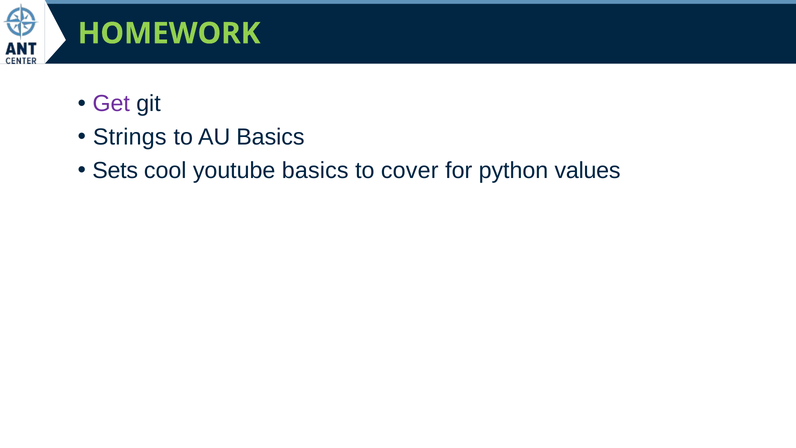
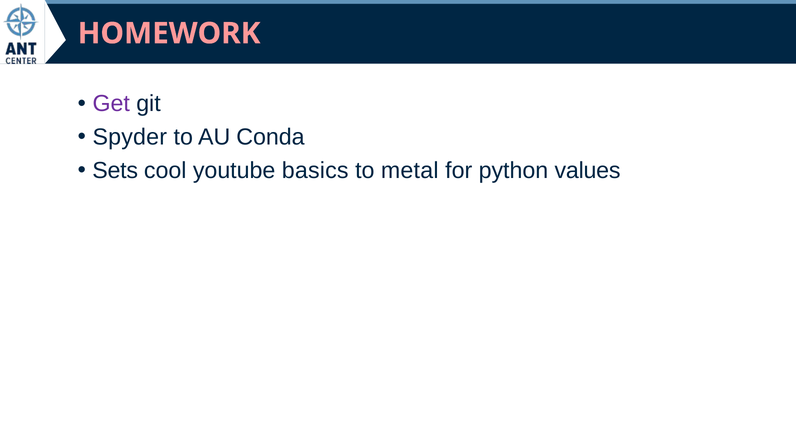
HOMEWORK colour: light green -> pink
Strings: Strings -> Spyder
AU Basics: Basics -> Conda
cover: cover -> metal
